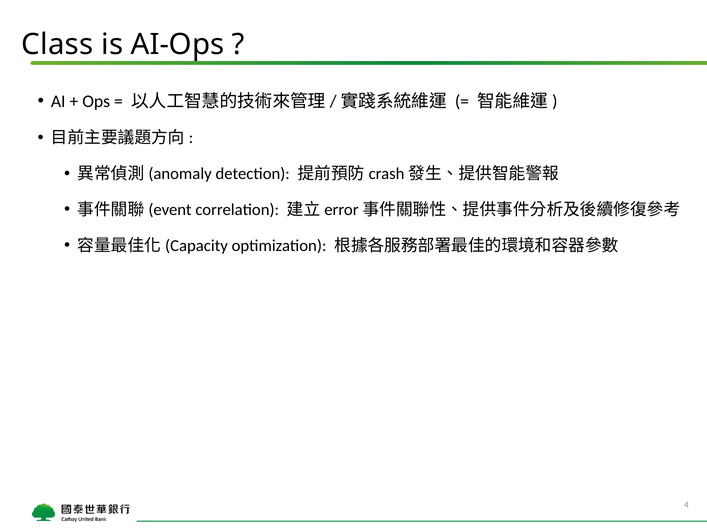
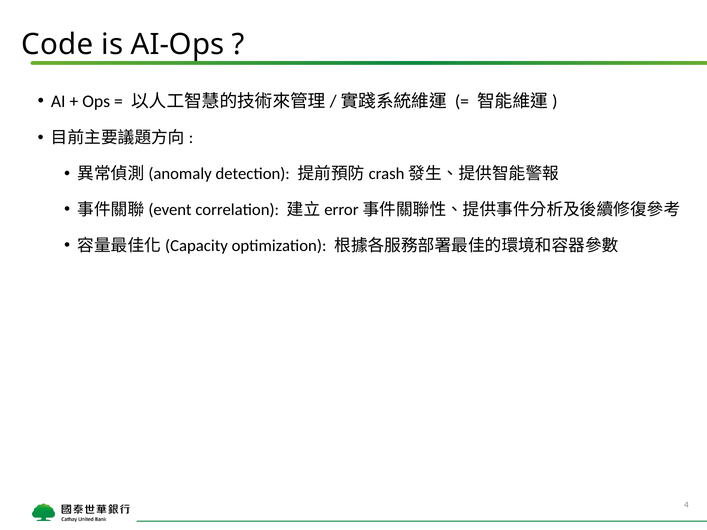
Class: Class -> Code
